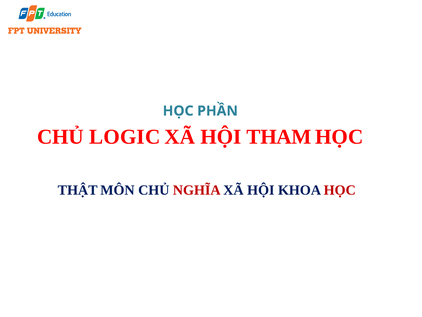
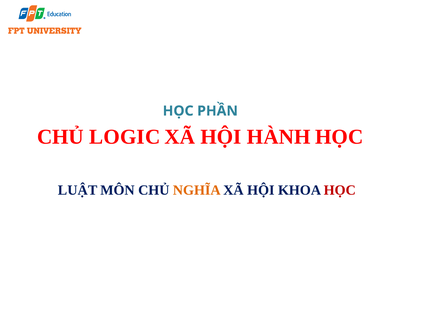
THAM: THAM -> HÀNH
THẬT: THẬT -> LUẬT
NGHĨA colour: red -> orange
